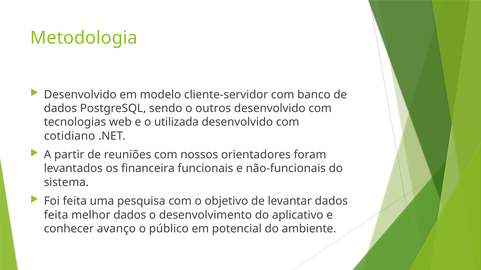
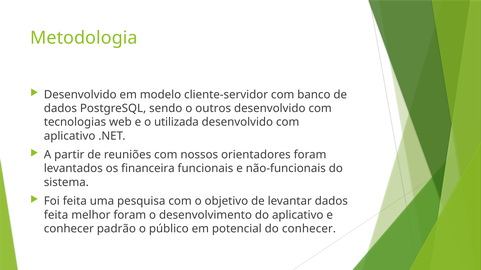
cotidiano at (70, 136): cotidiano -> aplicativo
melhor dados: dados -> foram
avanço: avanço -> padrão
do ambiente: ambiente -> conhecer
